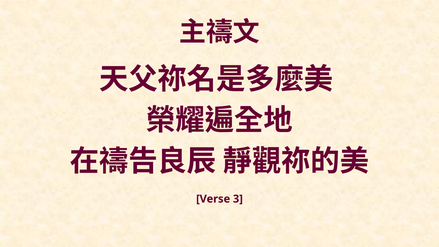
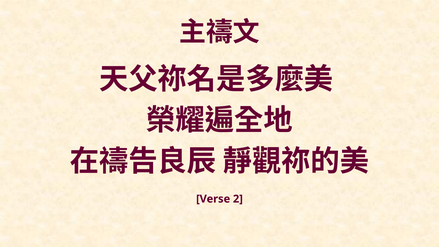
3: 3 -> 2
